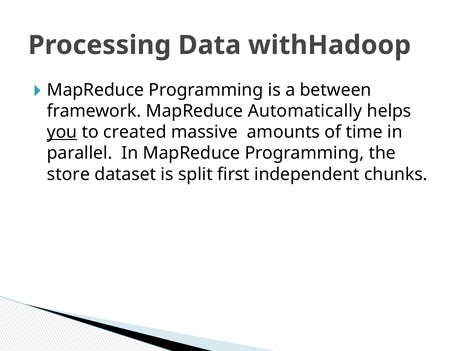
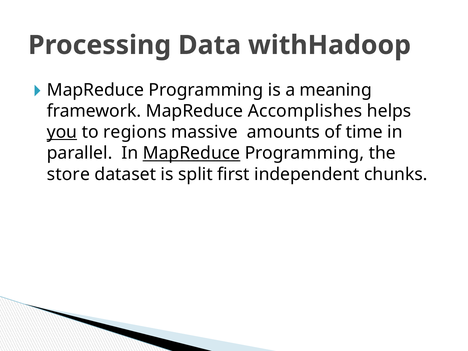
between: between -> meaning
Automatically: Automatically -> Accomplishes
created: created -> regions
MapReduce at (191, 153) underline: none -> present
